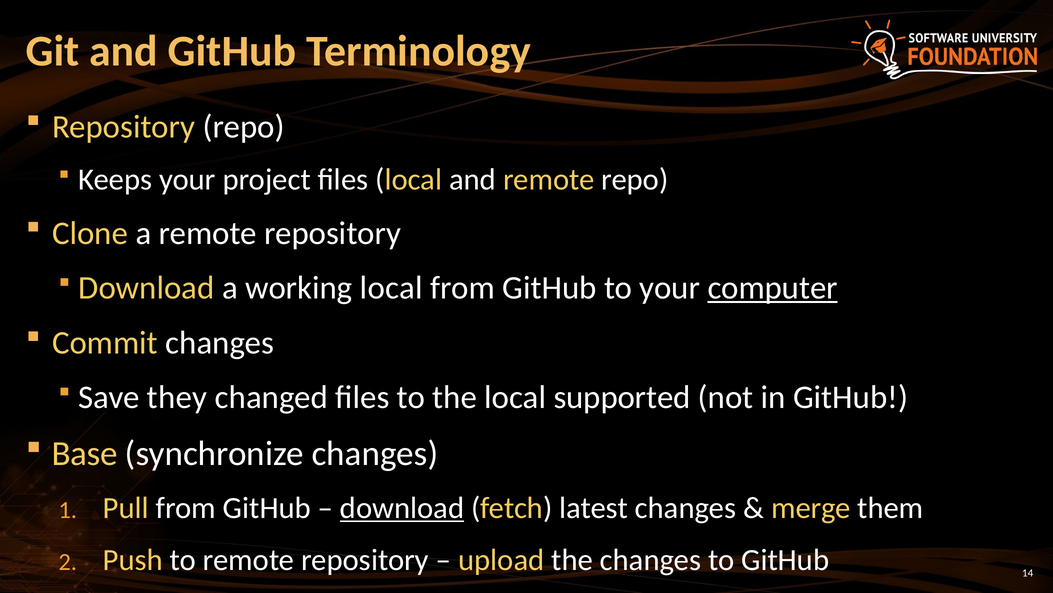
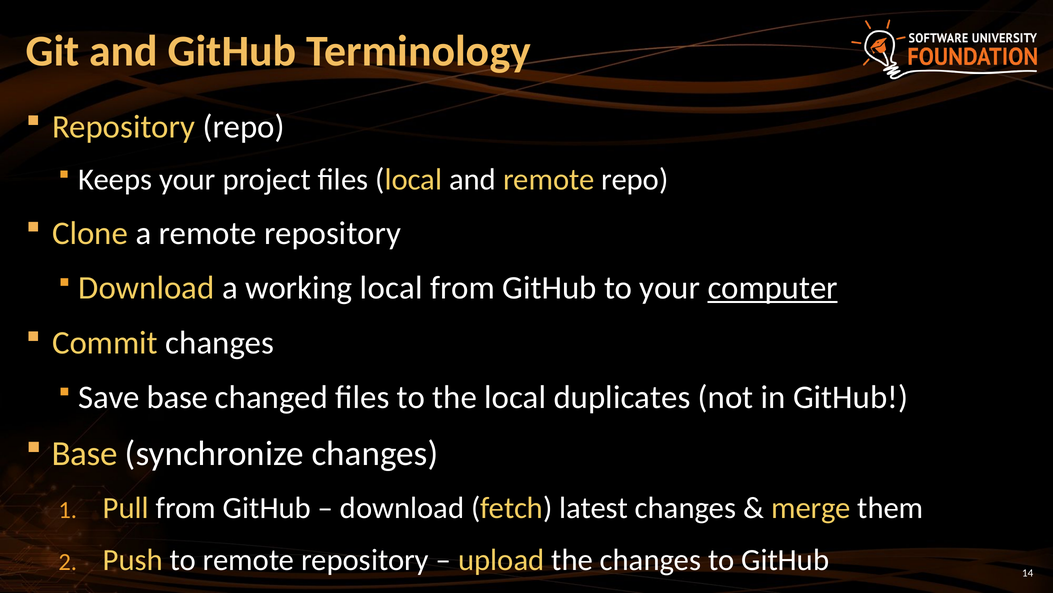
Save they: they -> base
supported: supported -> duplicates
download at (402, 508) underline: present -> none
